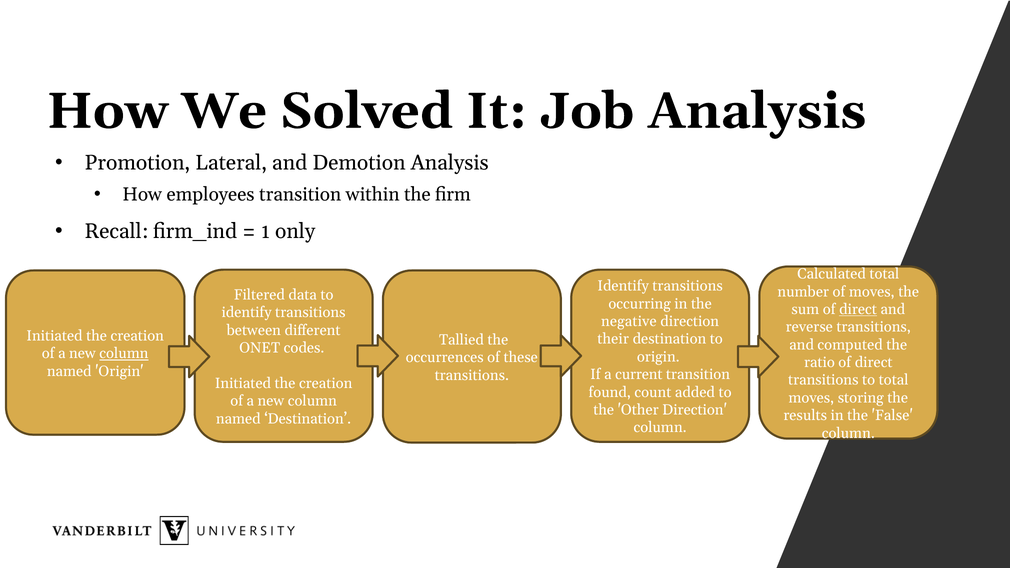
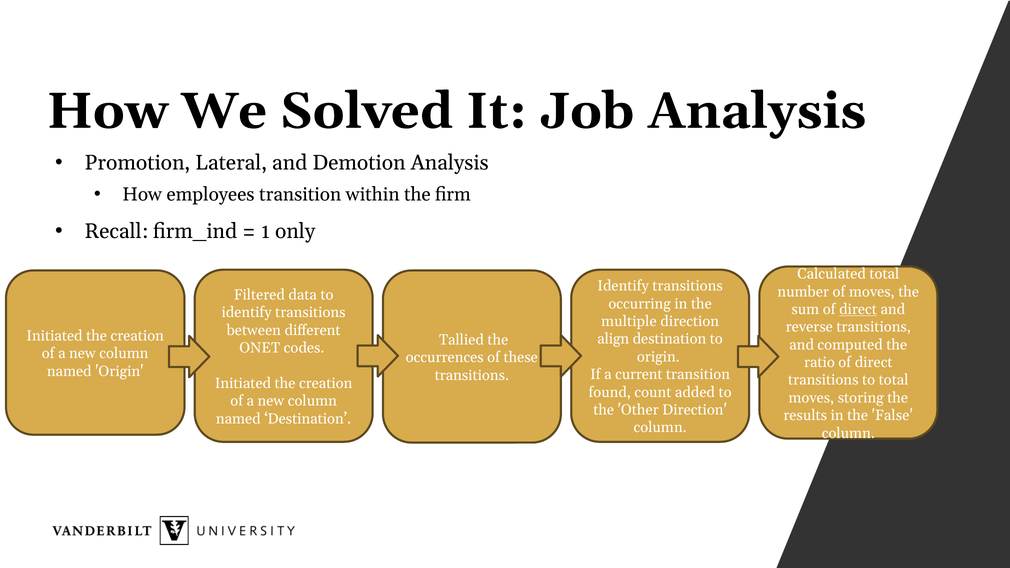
negative: negative -> multiple
their: their -> align
column at (124, 354) underline: present -> none
